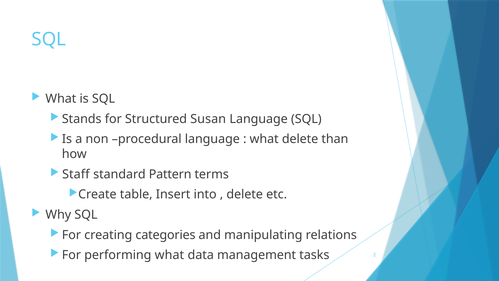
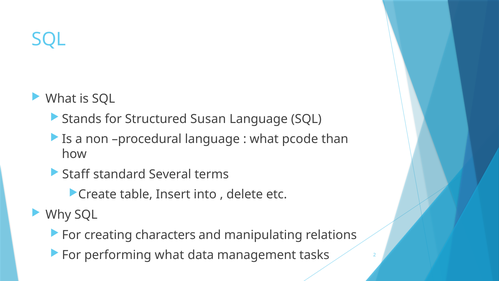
what delete: delete -> pcode
Pattern: Pattern -> Several
categories: categories -> characters
